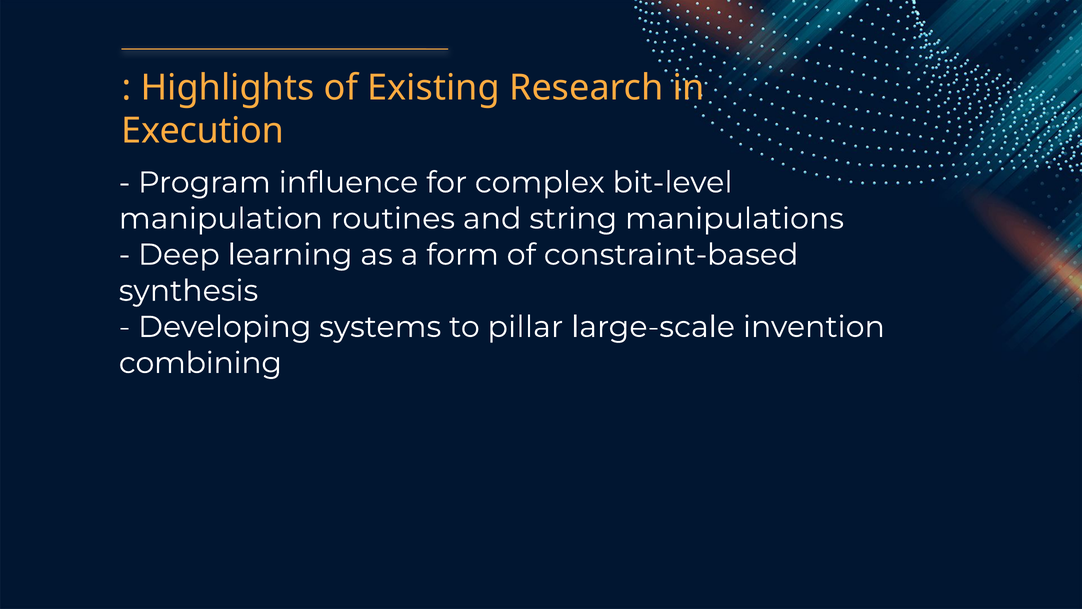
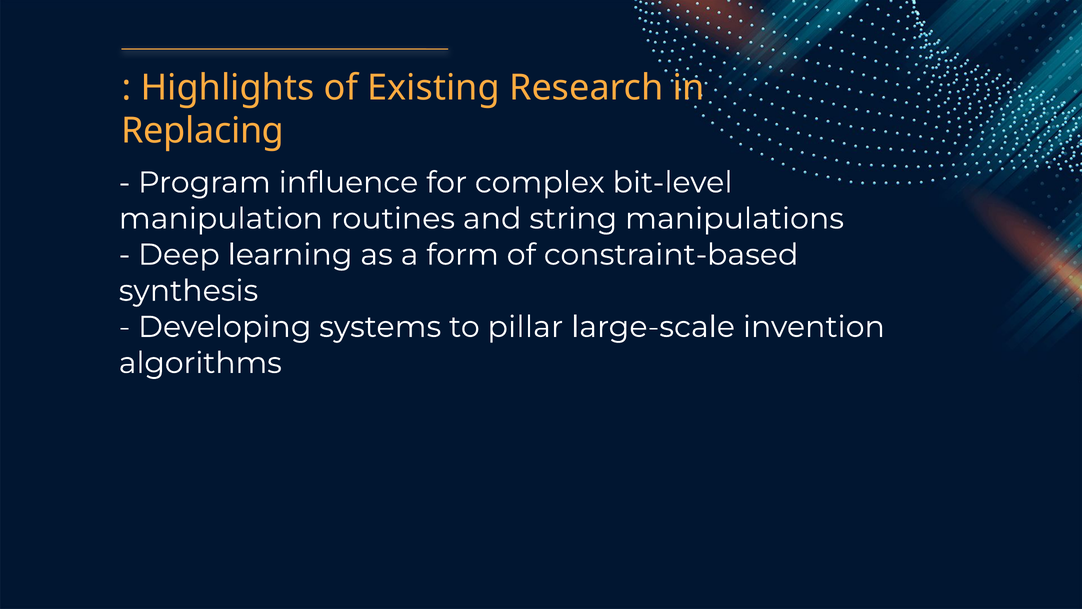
Execution: Execution -> Replacing
combining: combining -> algorithms
